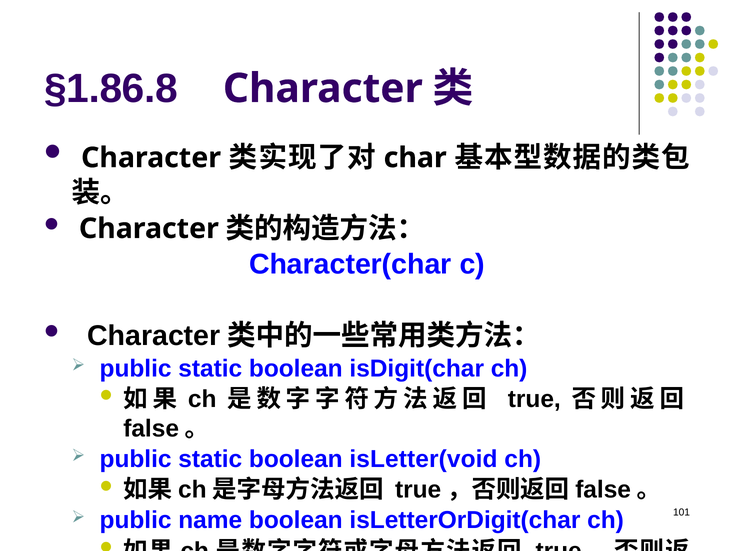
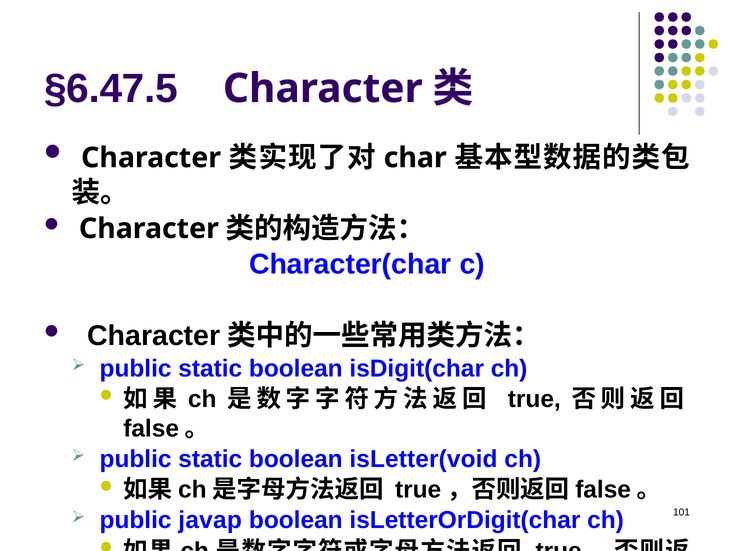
§1.86.8: §1.86.8 -> §6.47.5
name: name -> javap
